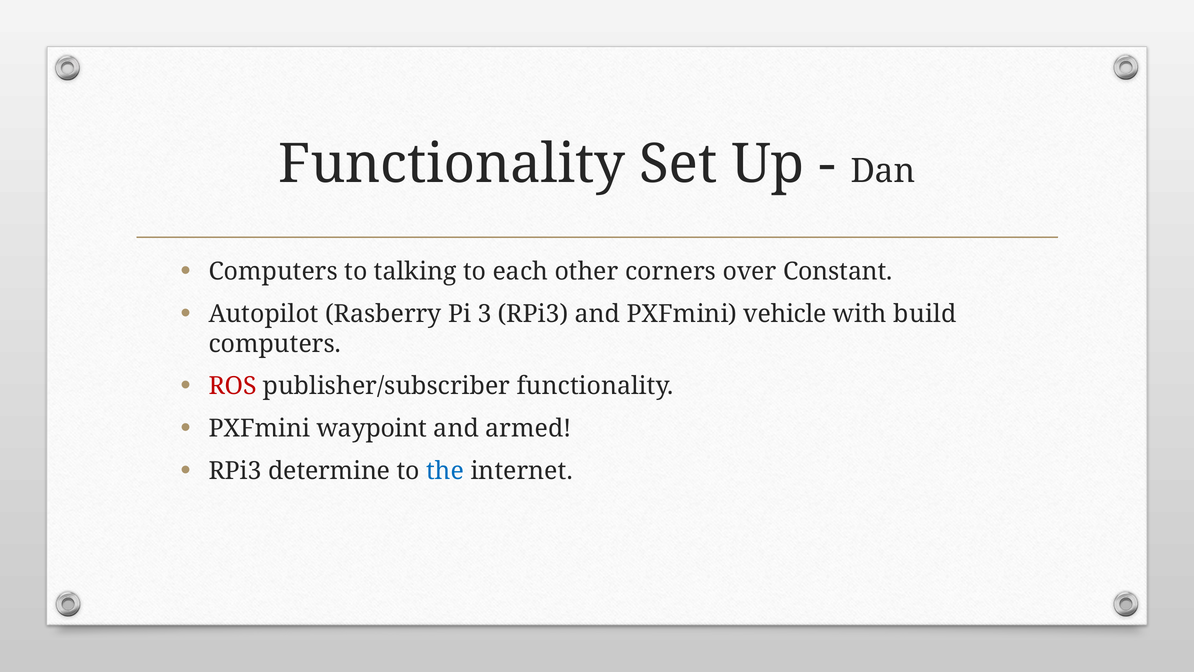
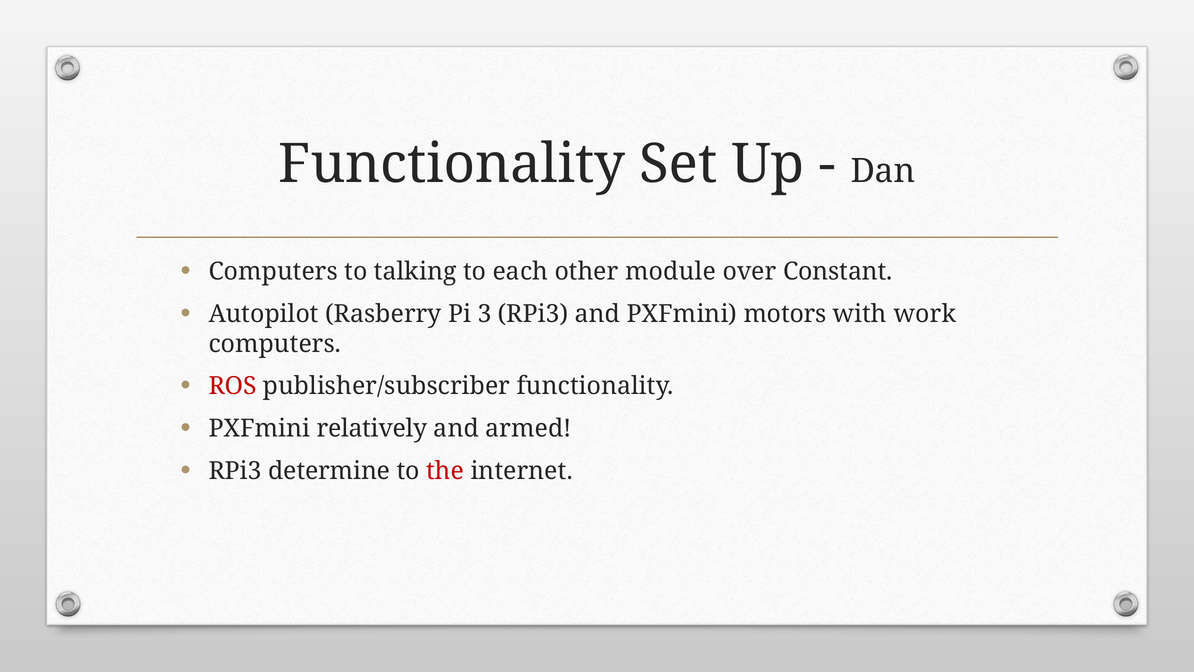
corners: corners -> module
vehicle: vehicle -> motors
build: build -> work
waypoint: waypoint -> relatively
the colour: blue -> red
